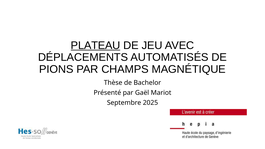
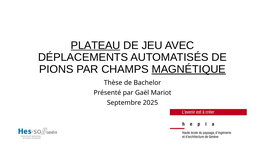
MAGNÉTIQUE underline: none -> present
